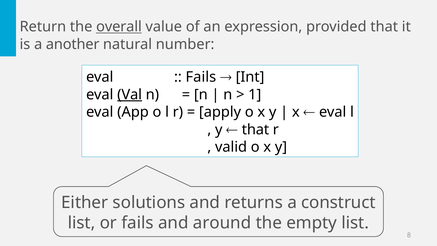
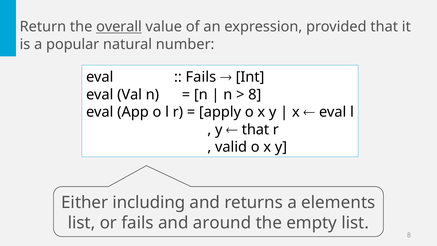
another: another -> popular
Val underline: present -> none
1 at (255, 95): 1 -> 8
solutions: solutions -> including
construct: construct -> elements
